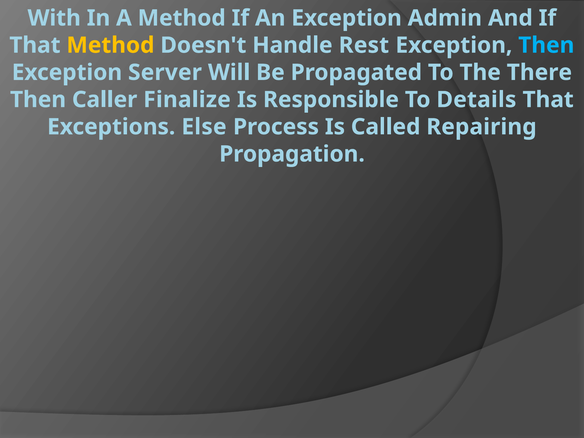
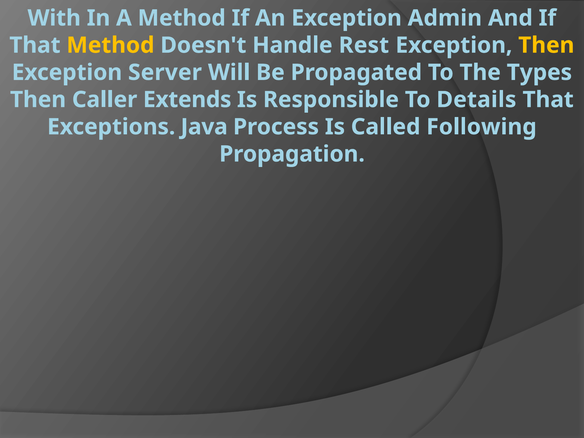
Then at (546, 45) colour: light blue -> yellow
There: There -> Types
Finalize: Finalize -> Extends
Else: Else -> Java
Repairing: Repairing -> Following
